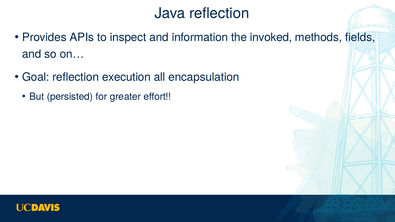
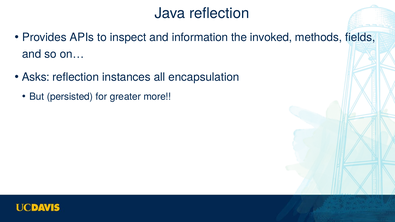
Goal: Goal -> Asks
execution: execution -> instances
effort: effort -> more
